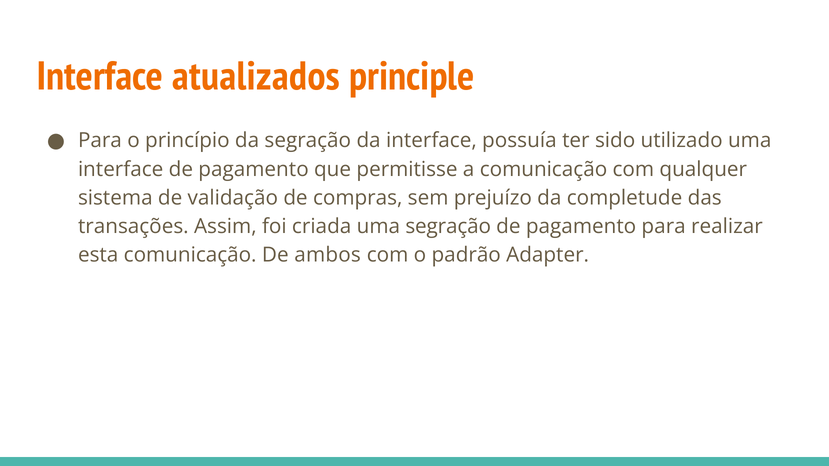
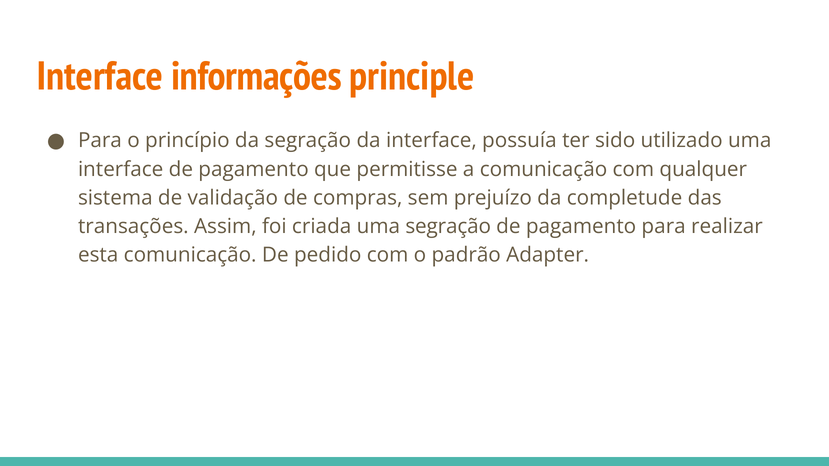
atualizados: atualizados -> informações
ambos: ambos -> pedido
